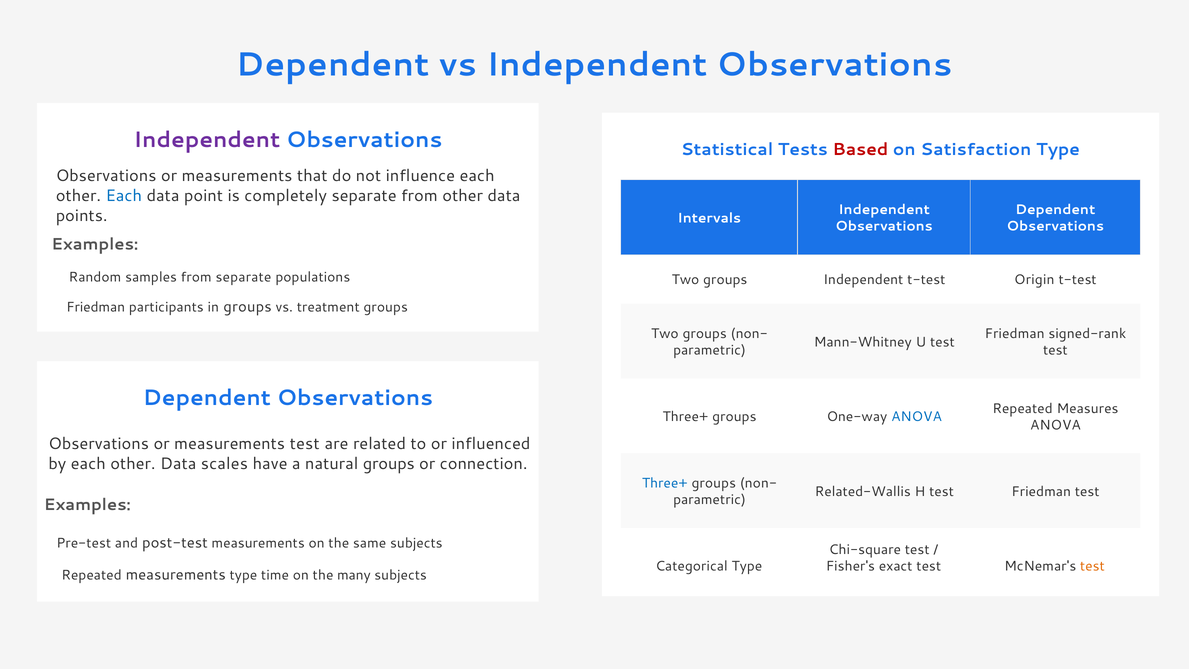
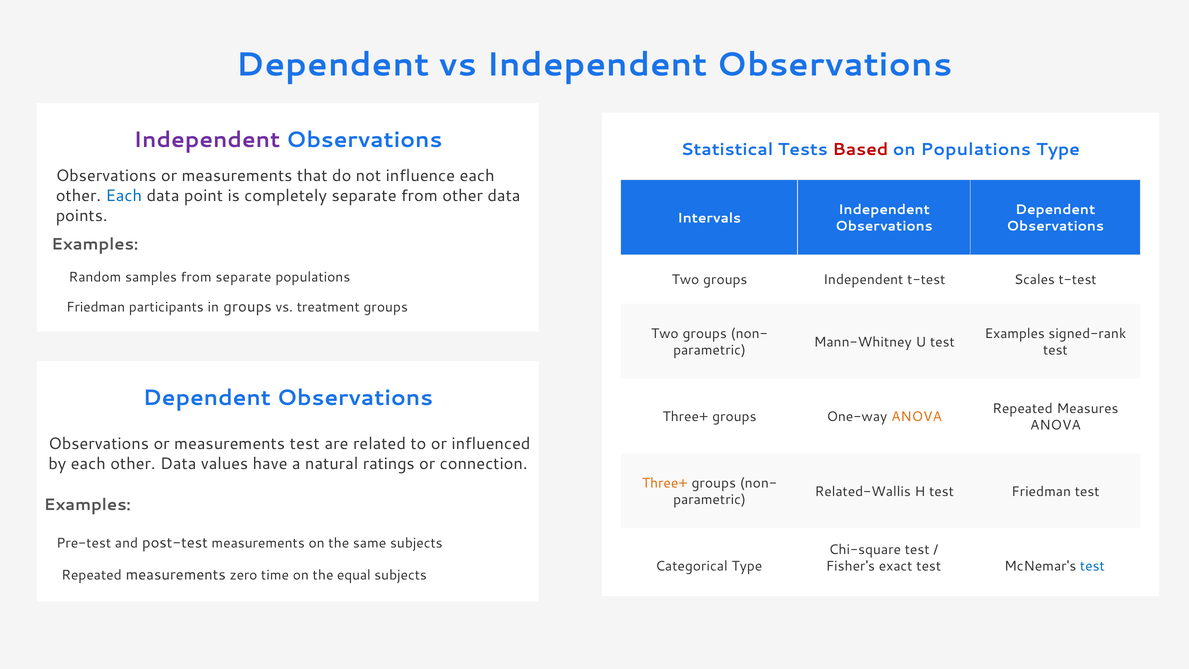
on Satisfaction: Satisfaction -> Populations
Origin: Origin -> Scales
Friedman at (1015, 334): Friedman -> Examples
ANOVA at (916, 417) colour: blue -> orange
scales: scales -> values
natural groups: groups -> ratings
Three+ at (665, 483) colour: blue -> orange
test at (1092, 566) colour: orange -> blue
measurements type: type -> zero
many: many -> equal
